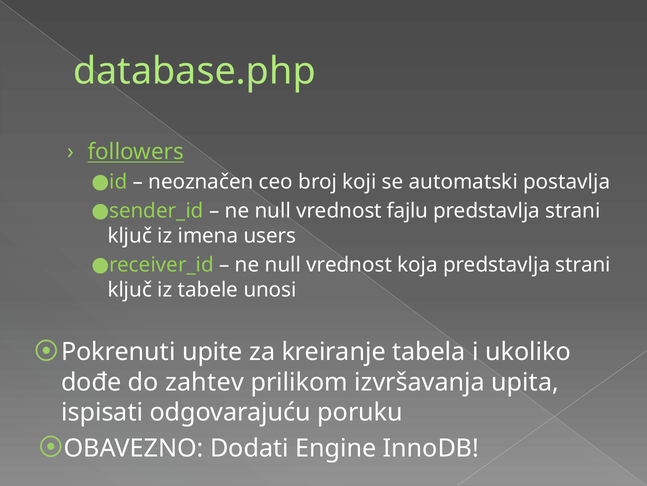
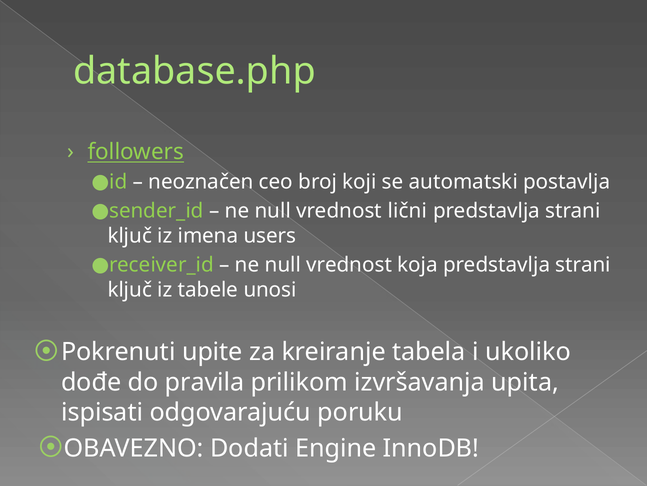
fajlu: fajlu -> lični
zahtev: zahtev -> pravila
